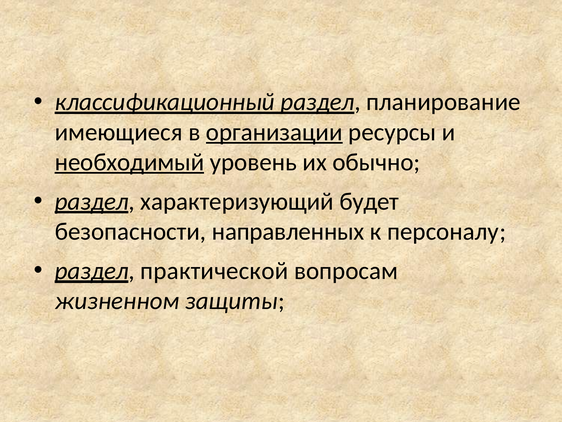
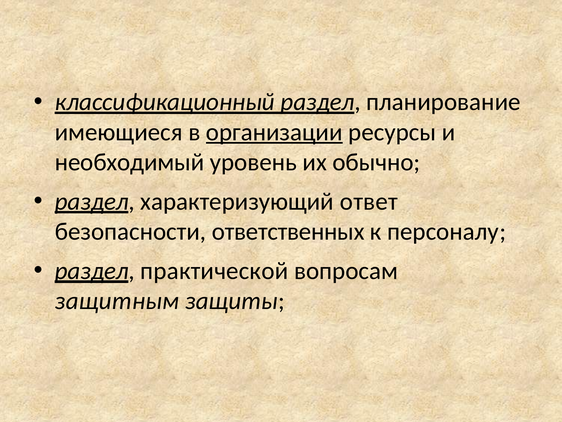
необходимый underline: present -> none
будет: будет -> ответ
направленных: направленных -> ответственных
жизненном: жизненном -> защитным
